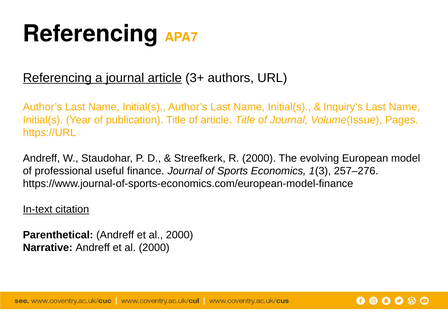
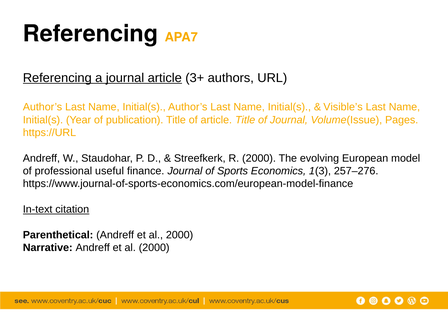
Inquiry’s: Inquiry’s -> Visible’s
